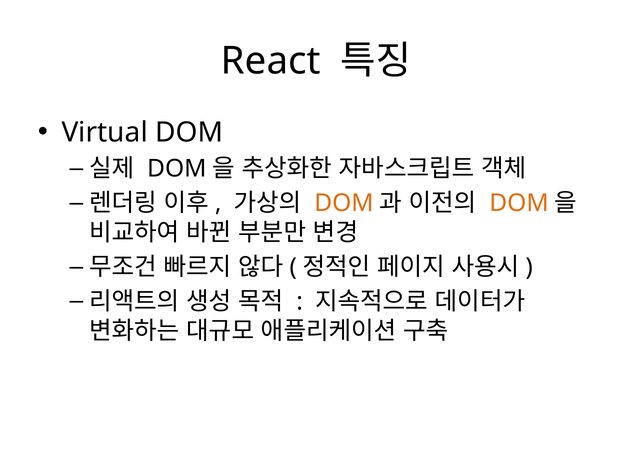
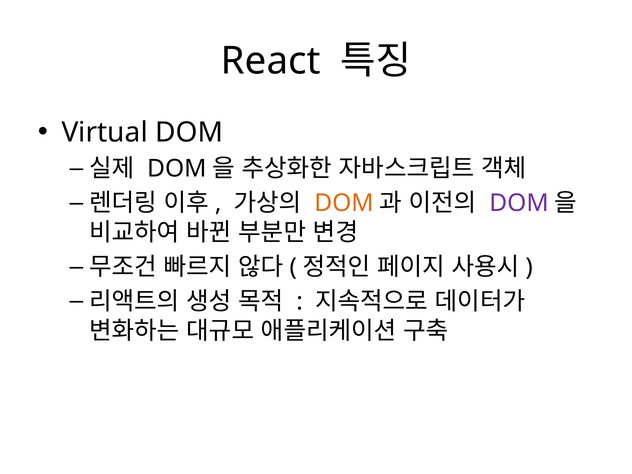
DOM at (519, 203) colour: orange -> purple
